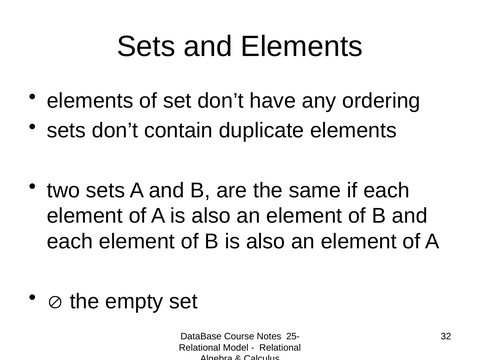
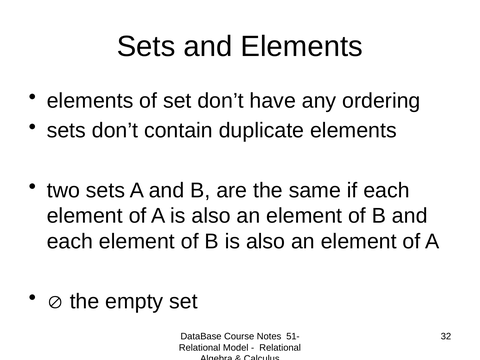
25-: 25- -> 51-
